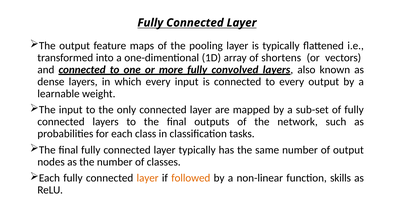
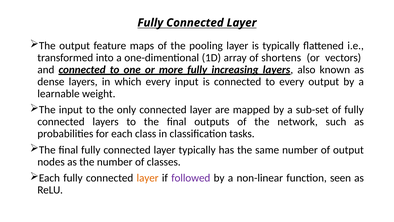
convolved: convolved -> increasing
followed colour: orange -> purple
skills: skills -> seen
